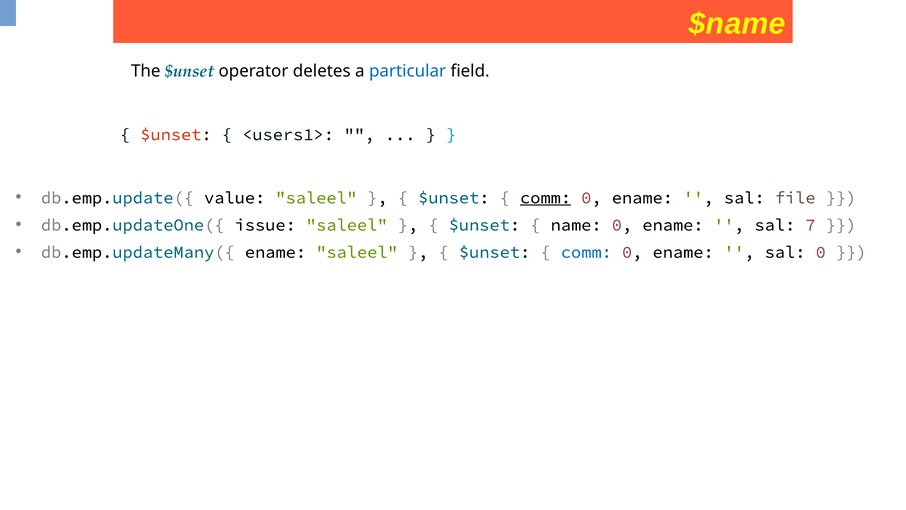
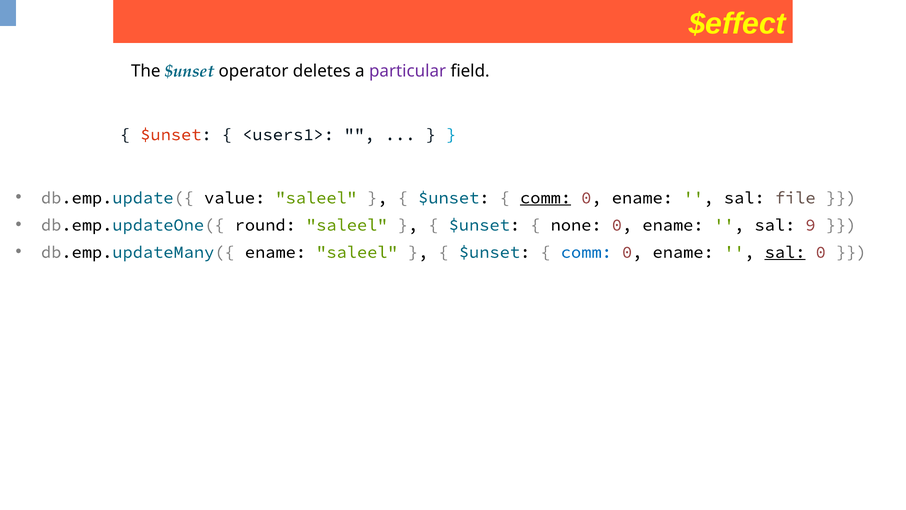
$name: $name -> $effect
particular colour: blue -> purple
issue: issue -> round
name: name -> none
7: 7 -> 9
sal at (785, 252) underline: none -> present
